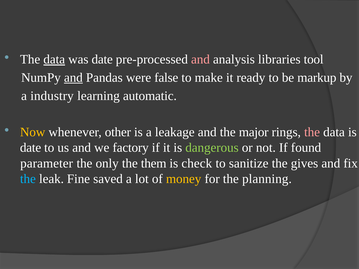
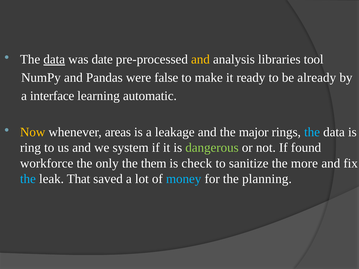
and at (200, 59) colour: pink -> yellow
and at (73, 78) underline: present -> none
markup: markup -> already
industry: industry -> interface
other: other -> areas
the at (312, 132) colour: pink -> light blue
date at (31, 148): date -> ring
factory: factory -> system
parameter: parameter -> workforce
gives: gives -> more
Fine: Fine -> That
money colour: yellow -> light blue
